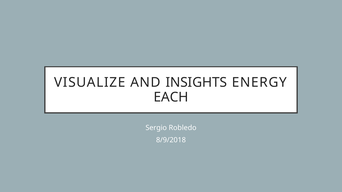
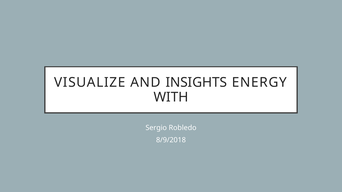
EACH: EACH -> WITH
